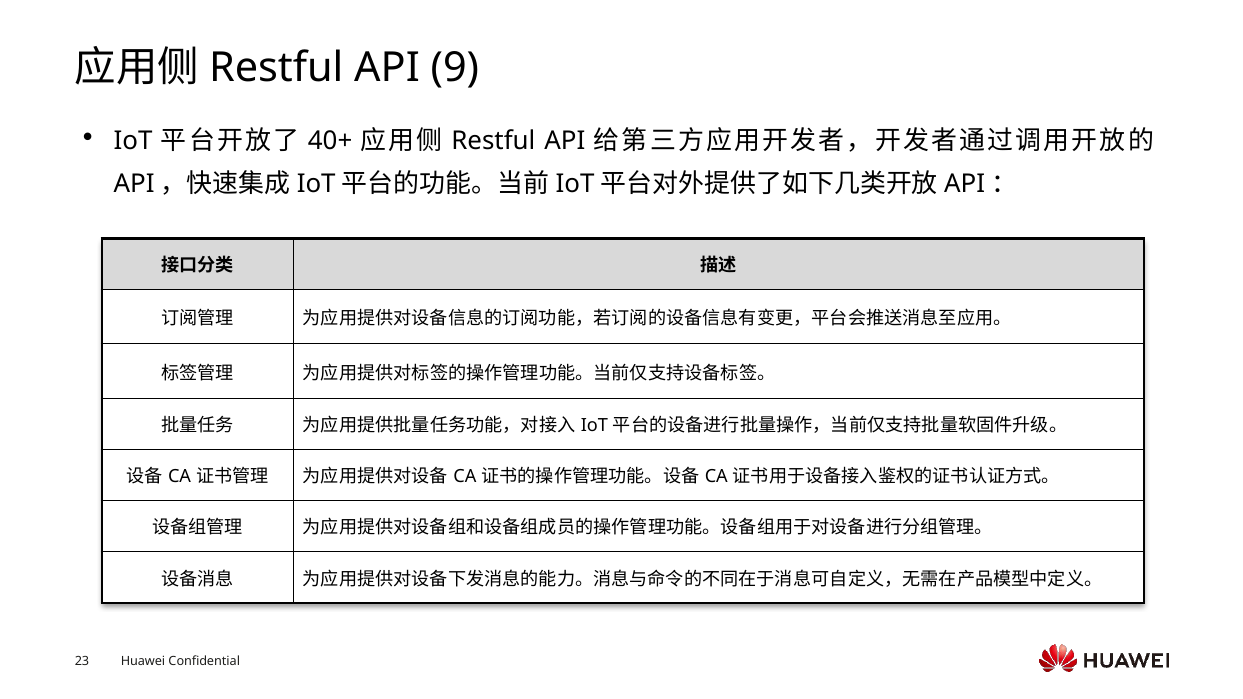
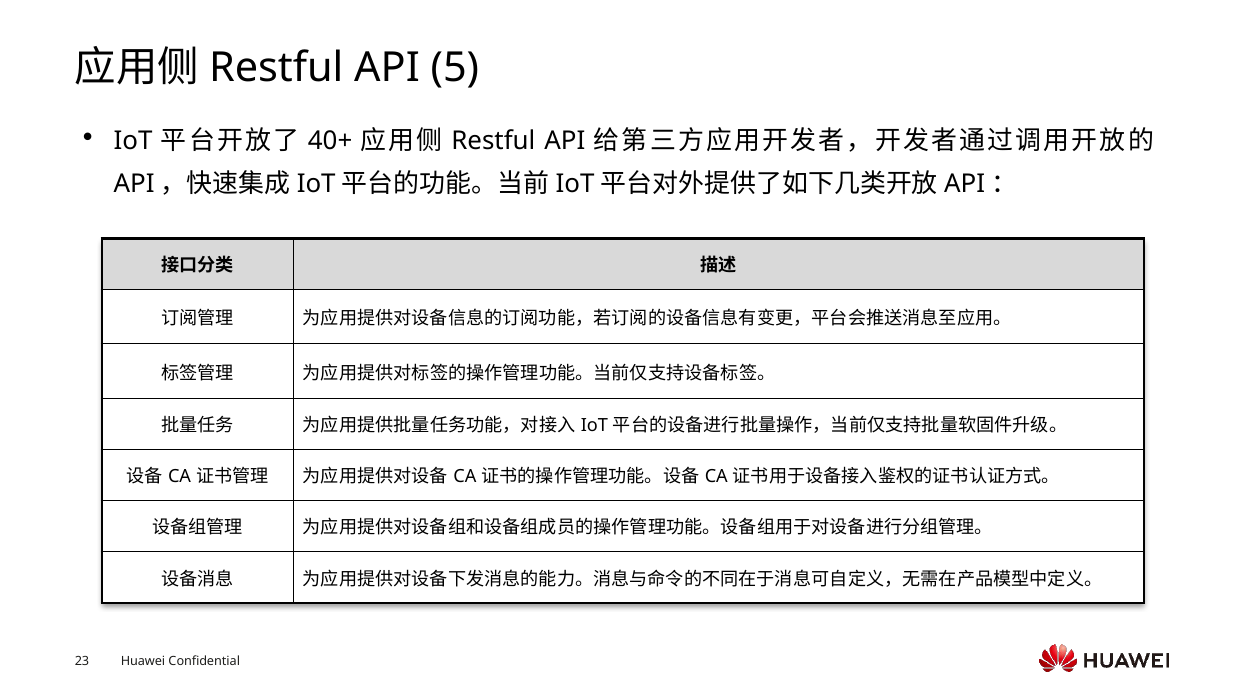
9: 9 -> 5
